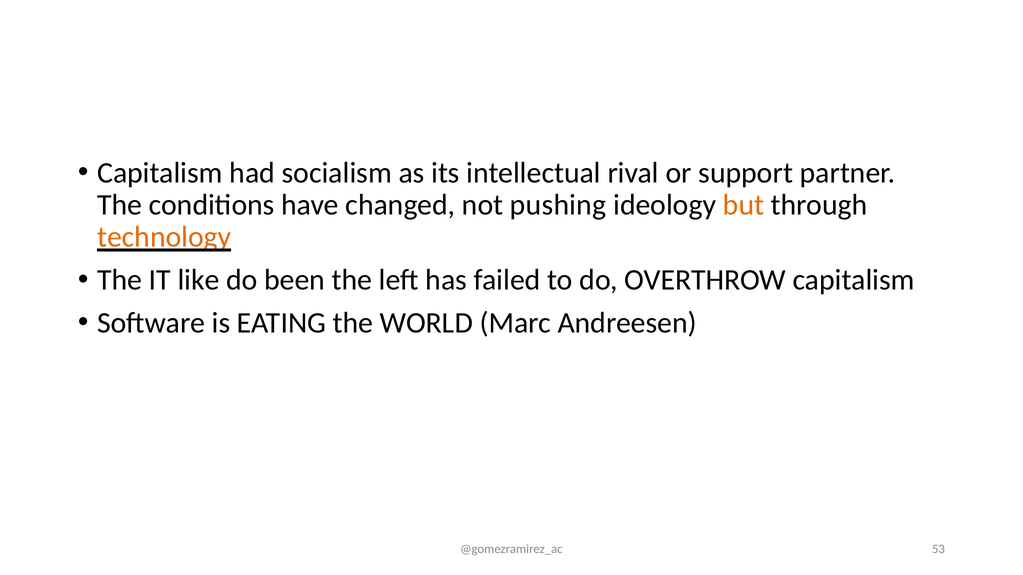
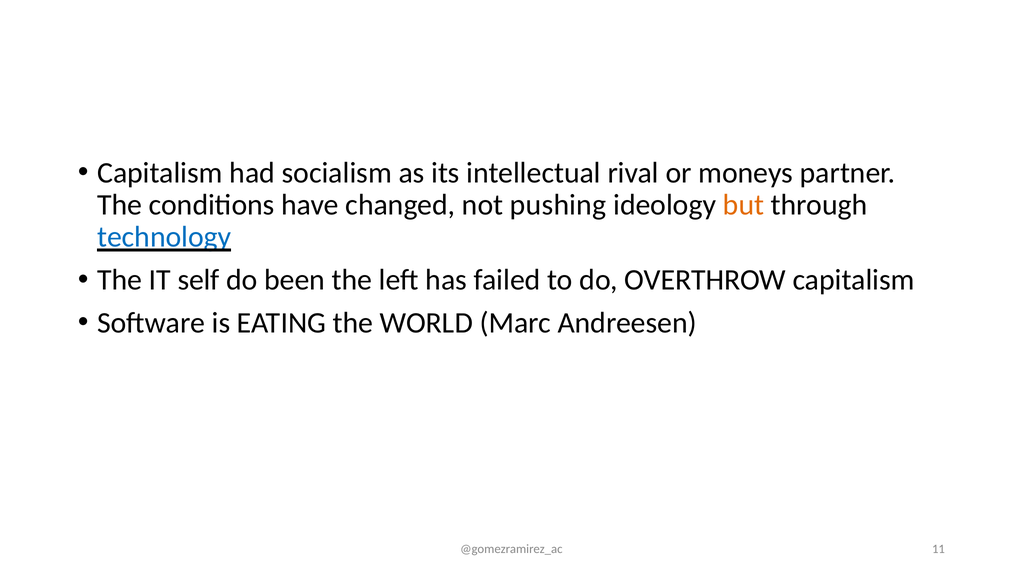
support: support -> moneys
technology colour: orange -> blue
like: like -> self
53: 53 -> 11
